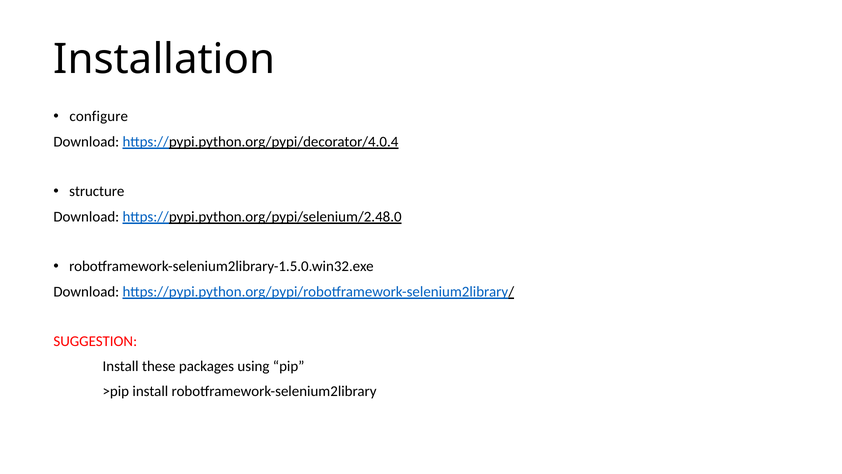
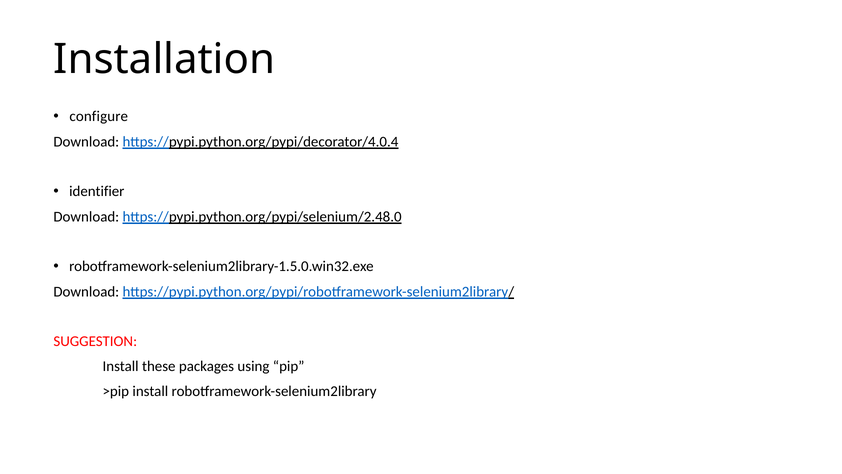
structure: structure -> identifier
